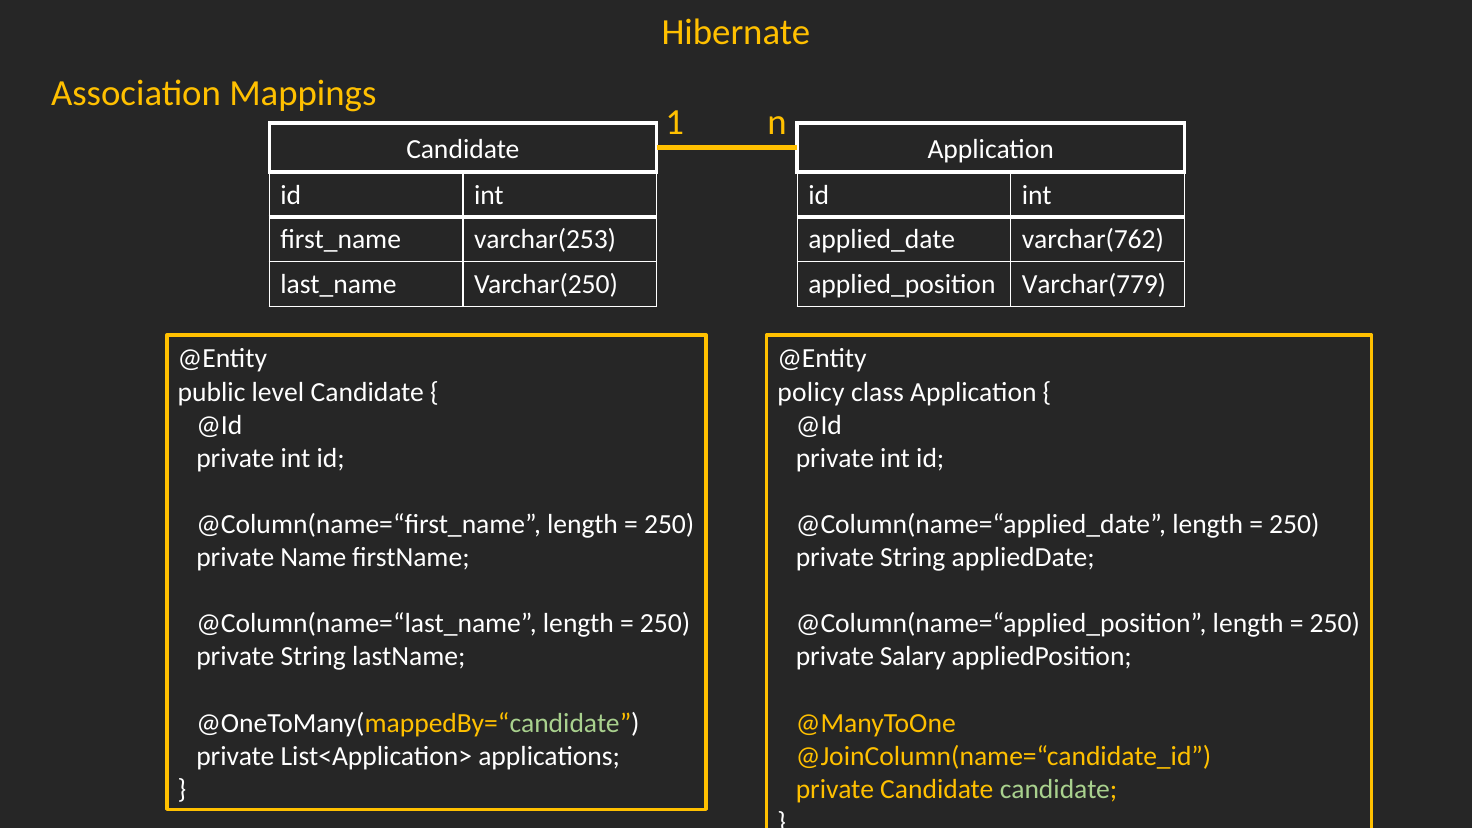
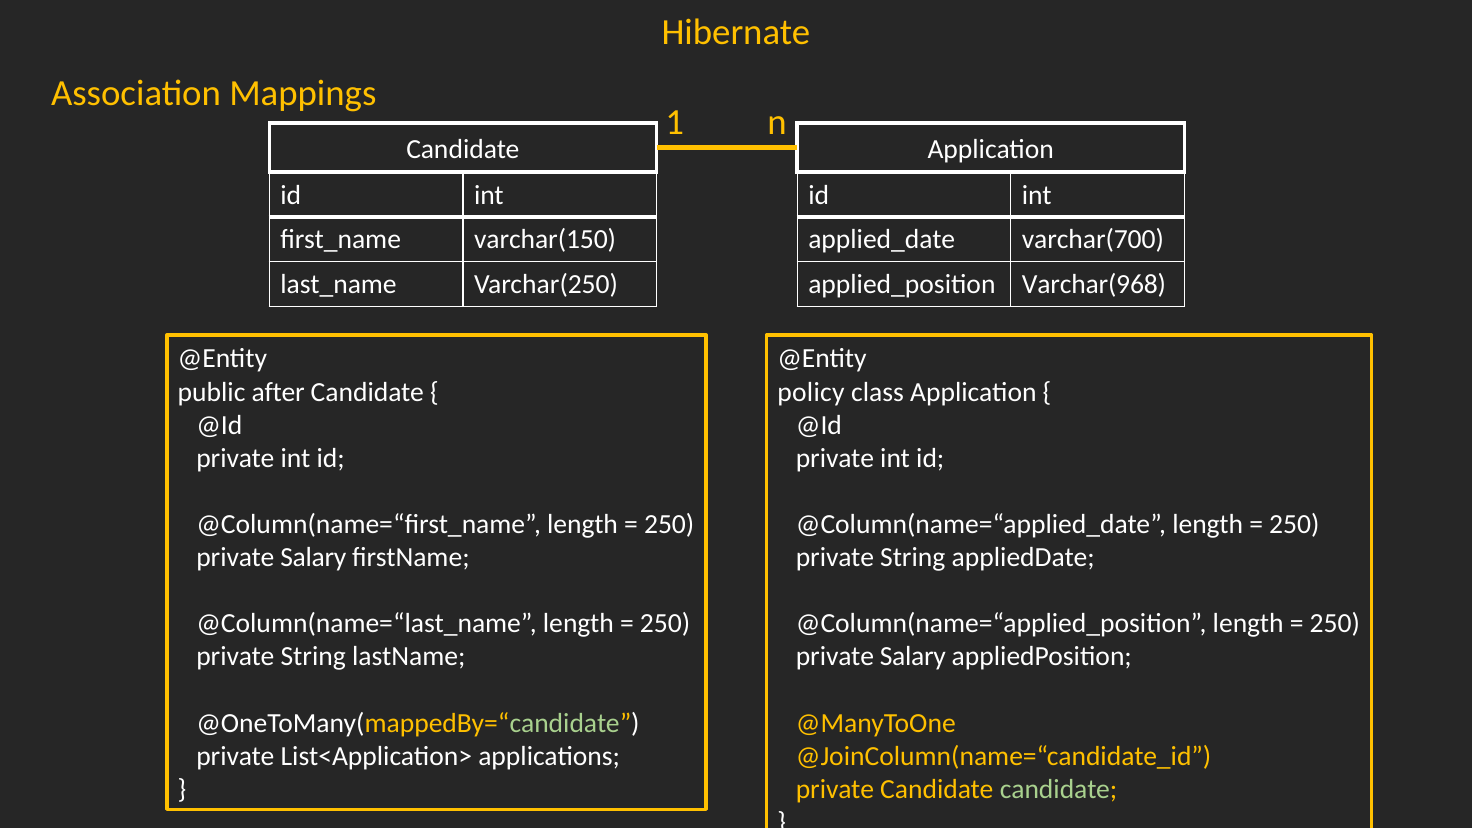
varchar(253: varchar(253 -> varchar(150
varchar(762: varchar(762 -> varchar(700
Varchar(779: Varchar(779 -> Varchar(968
level: level -> after
Name at (313, 557): Name -> Salary
